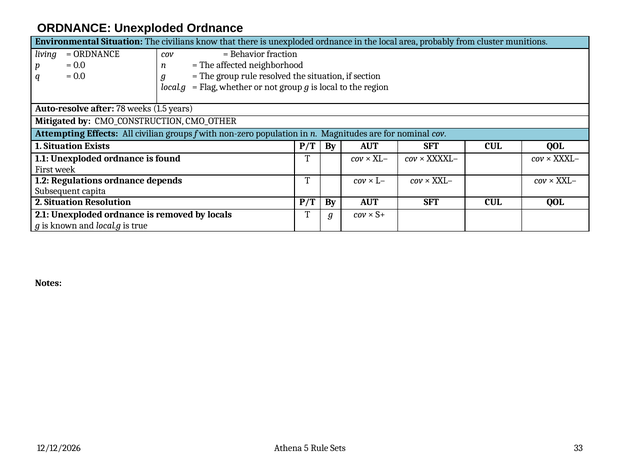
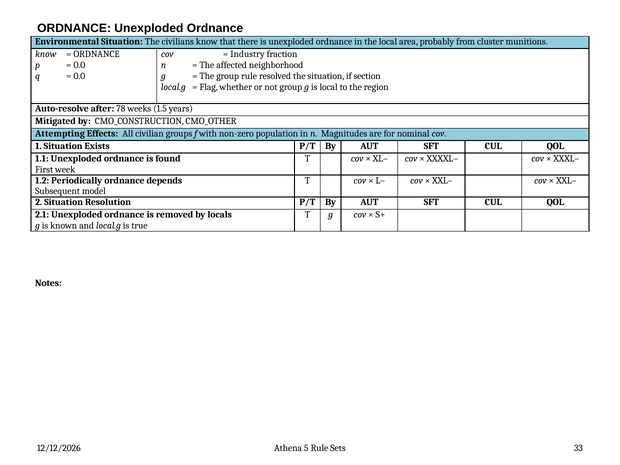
living at (46, 54): living -> know
Behavior: Behavior -> Industry
Regulations: Regulations -> Periodically
capita: capita -> model
